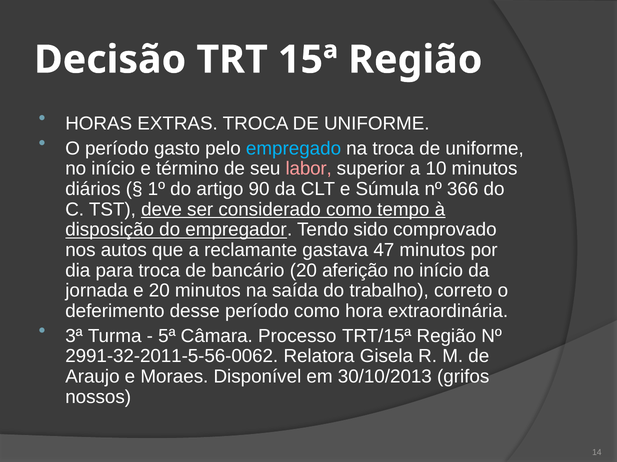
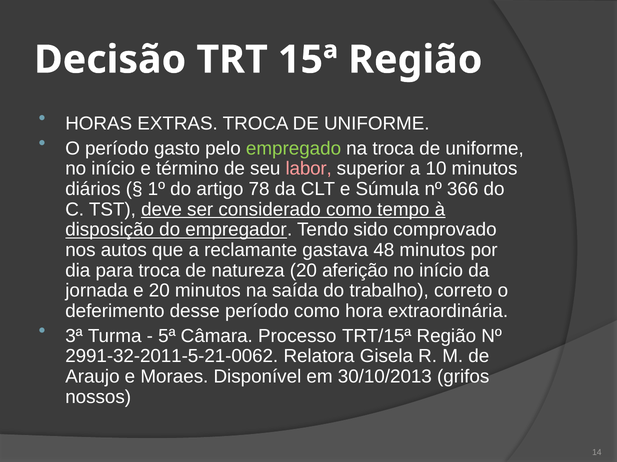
empregado colour: light blue -> light green
90: 90 -> 78
47: 47 -> 48
bancário: bancário -> natureza
2991-32-2011-5-56-0062: 2991-32-2011-5-56-0062 -> 2991-32-2011-5-21-0062
